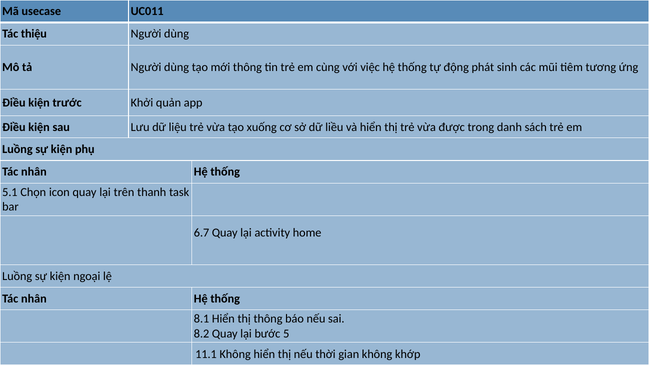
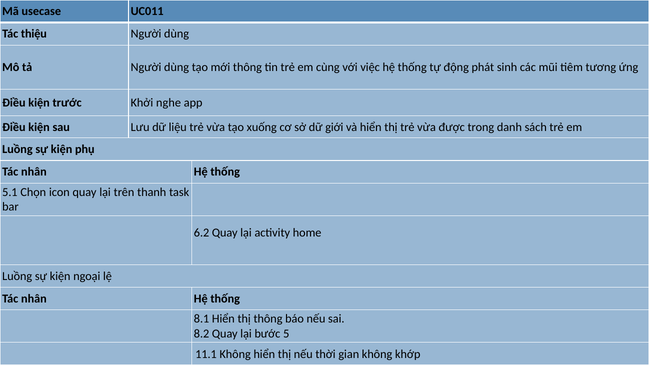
quản: quản -> nghe
liều: liều -> giới
6.7: 6.7 -> 6.2
